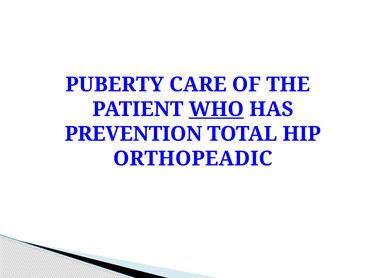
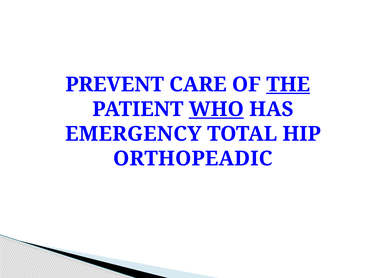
PUBERTY: PUBERTY -> PREVENT
THE underline: none -> present
PREVENTION: PREVENTION -> EMERGENCY
